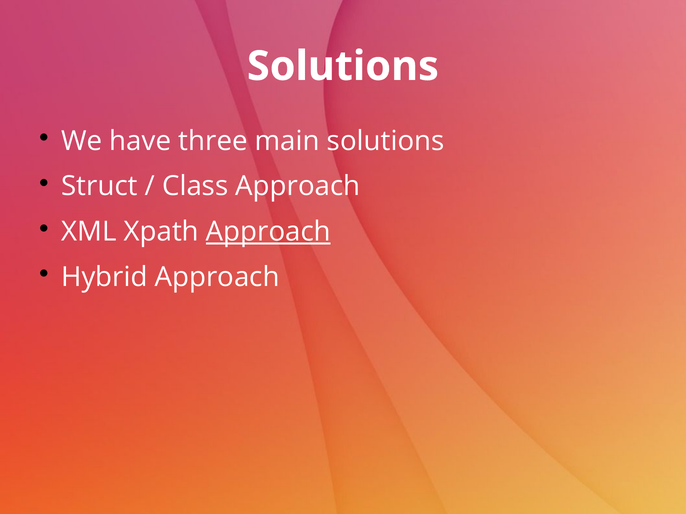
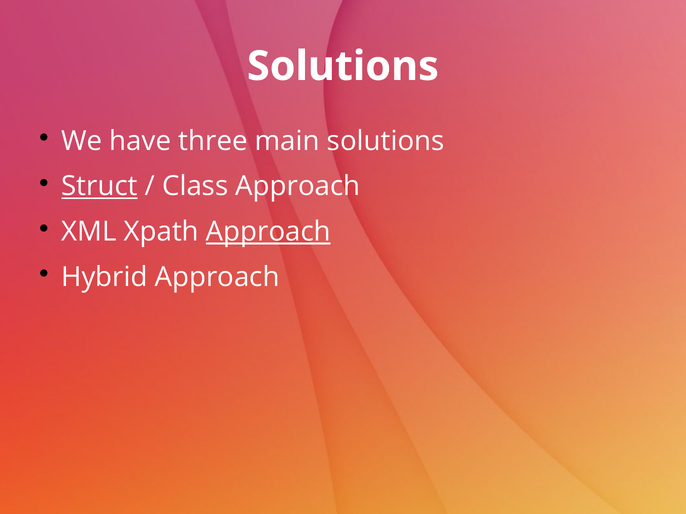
Struct underline: none -> present
